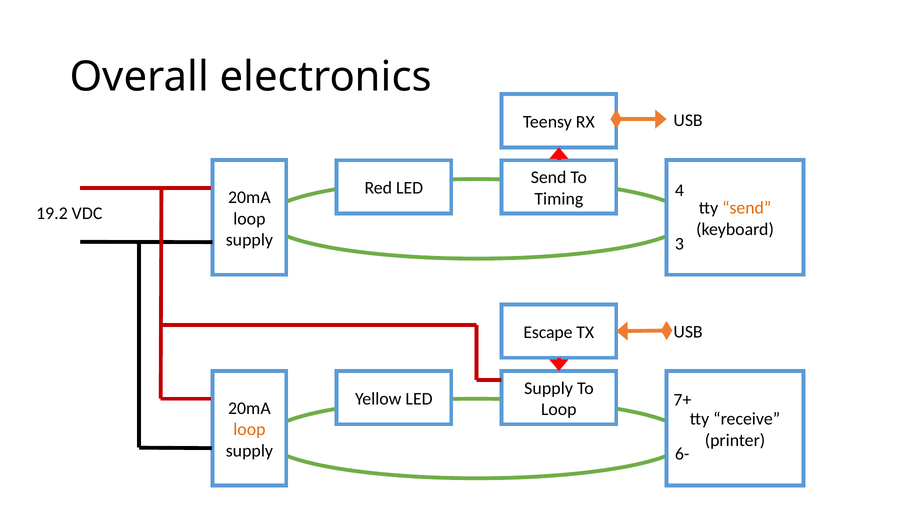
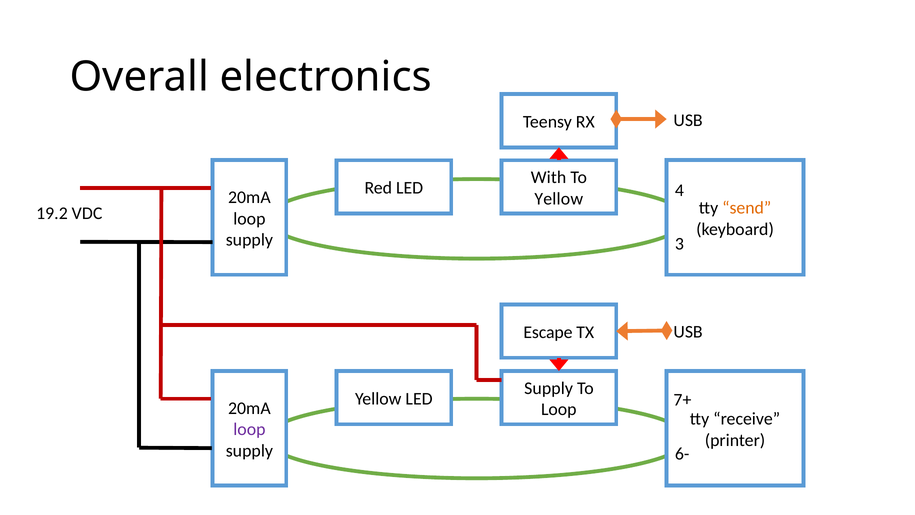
Send at (549, 177): Send -> With
Timing at (559, 199): Timing -> Yellow
loop at (249, 429) colour: orange -> purple
